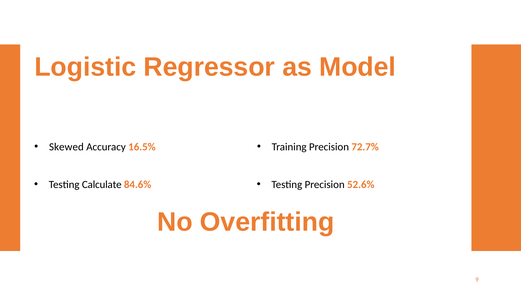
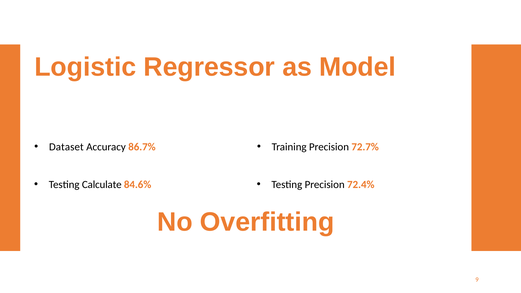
Skewed: Skewed -> Dataset
16.5%: 16.5% -> 86.7%
52.6%: 52.6% -> 72.4%
